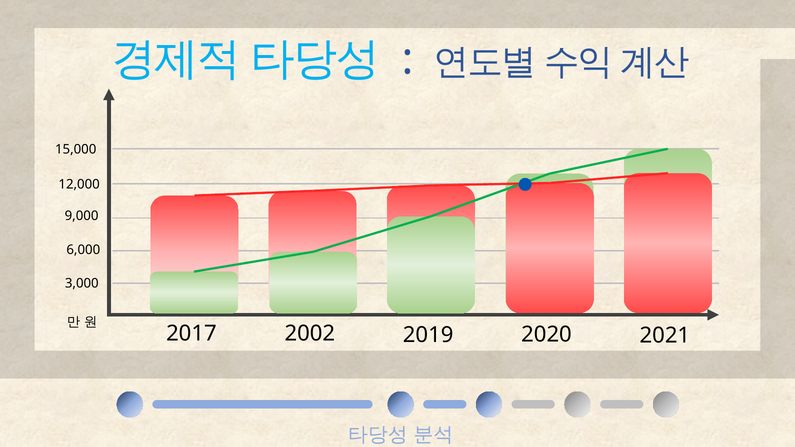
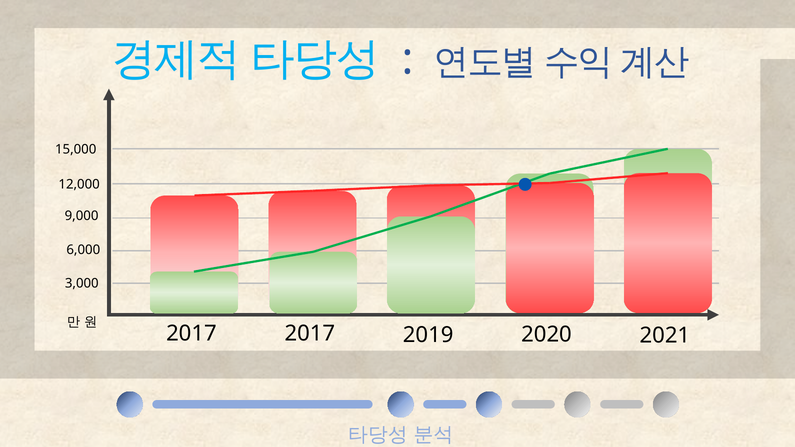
2017 2002: 2002 -> 2017
